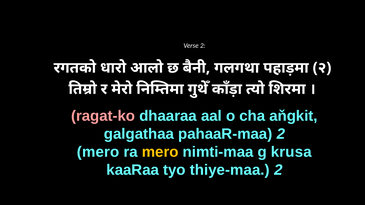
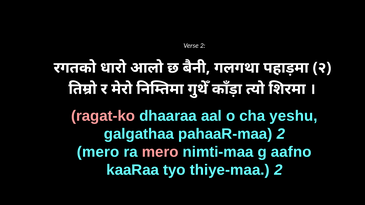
aňgkit: aňgkit -> yeshu
mero at (160, 152) colour: yellow -> pink
krusa: krusa -> aafno
